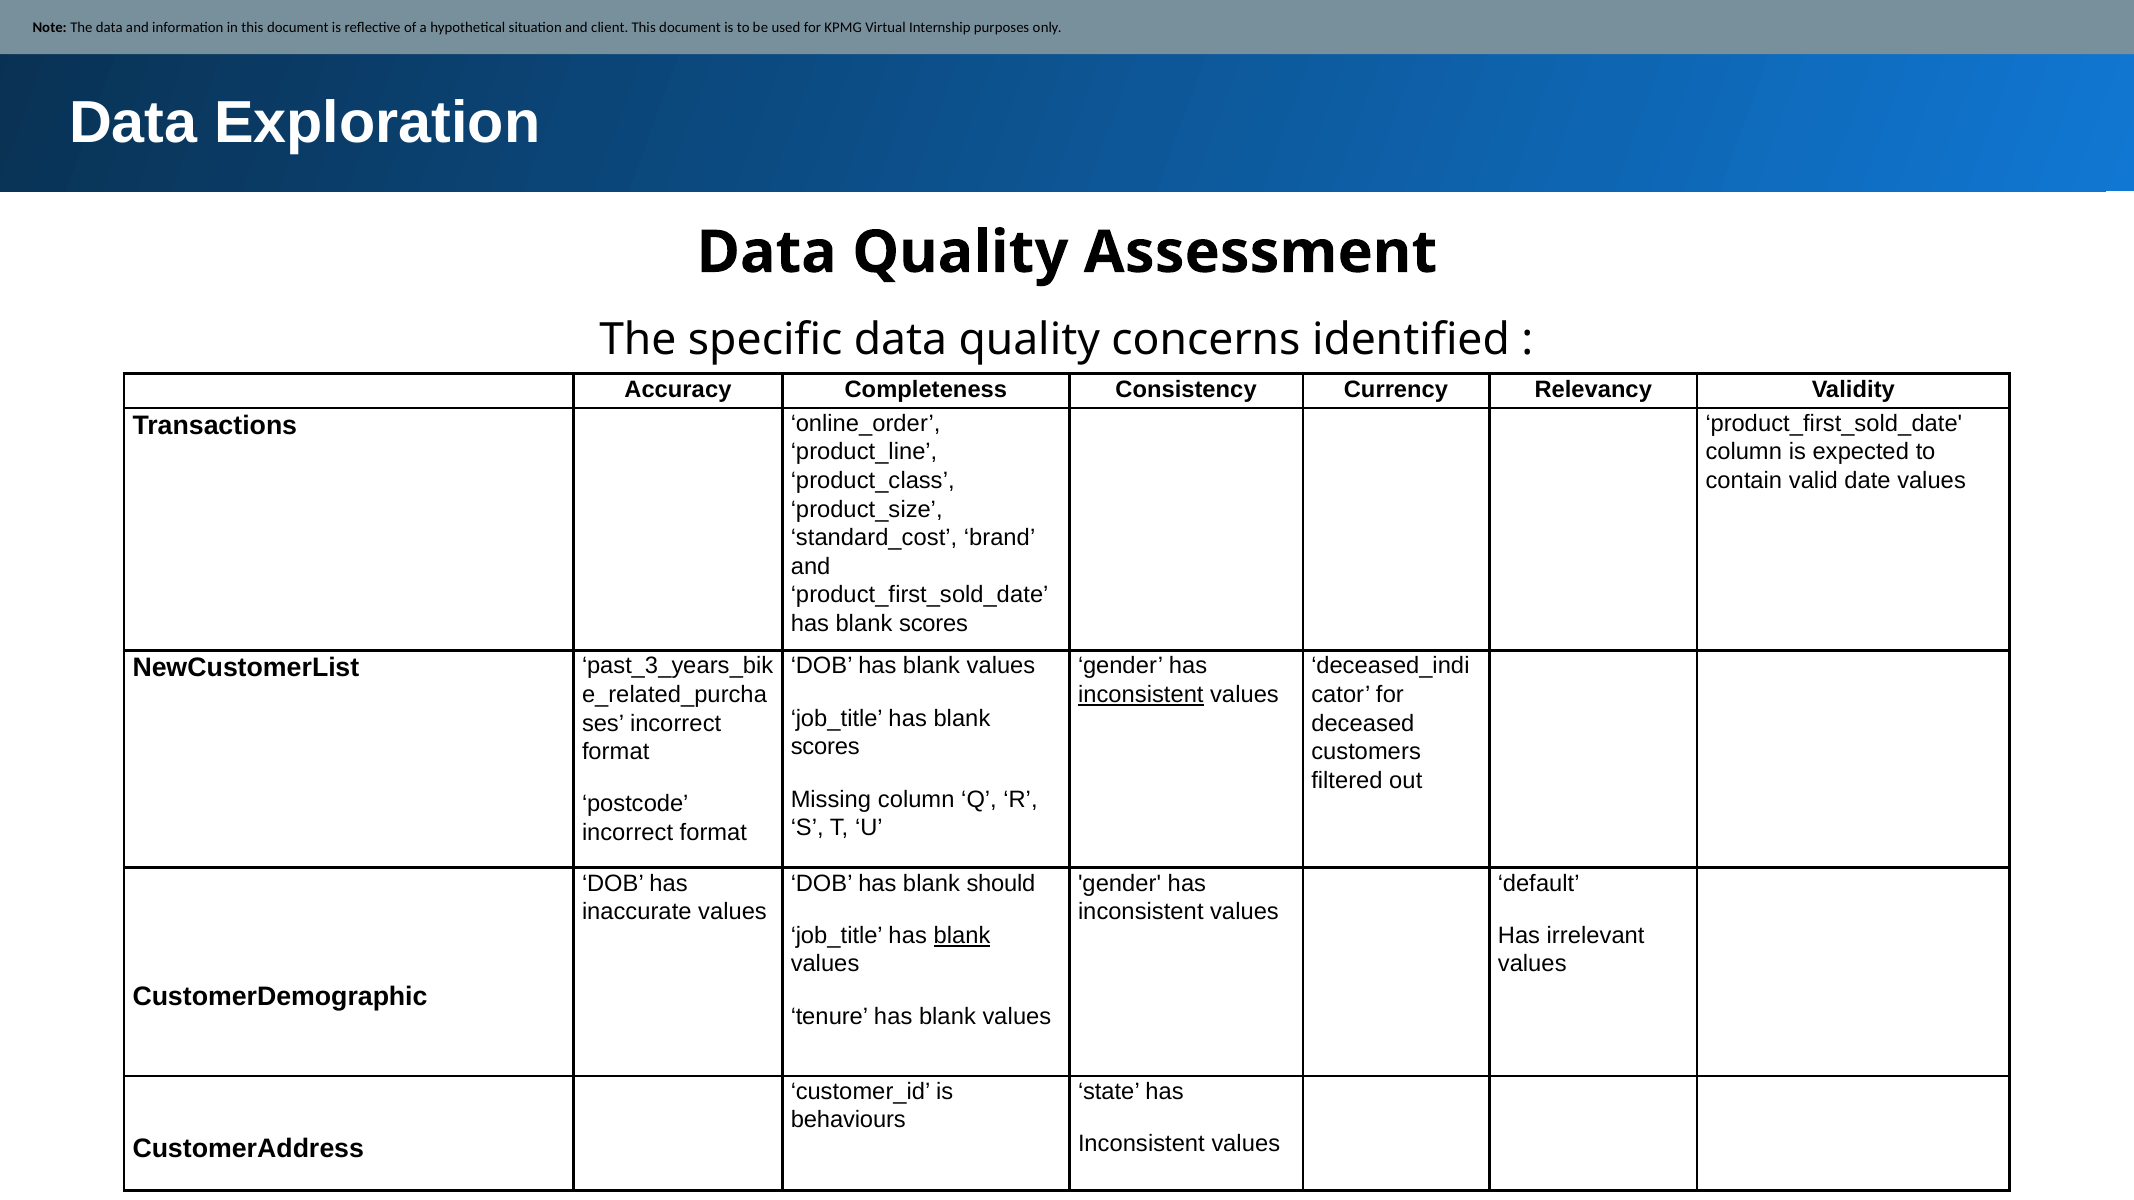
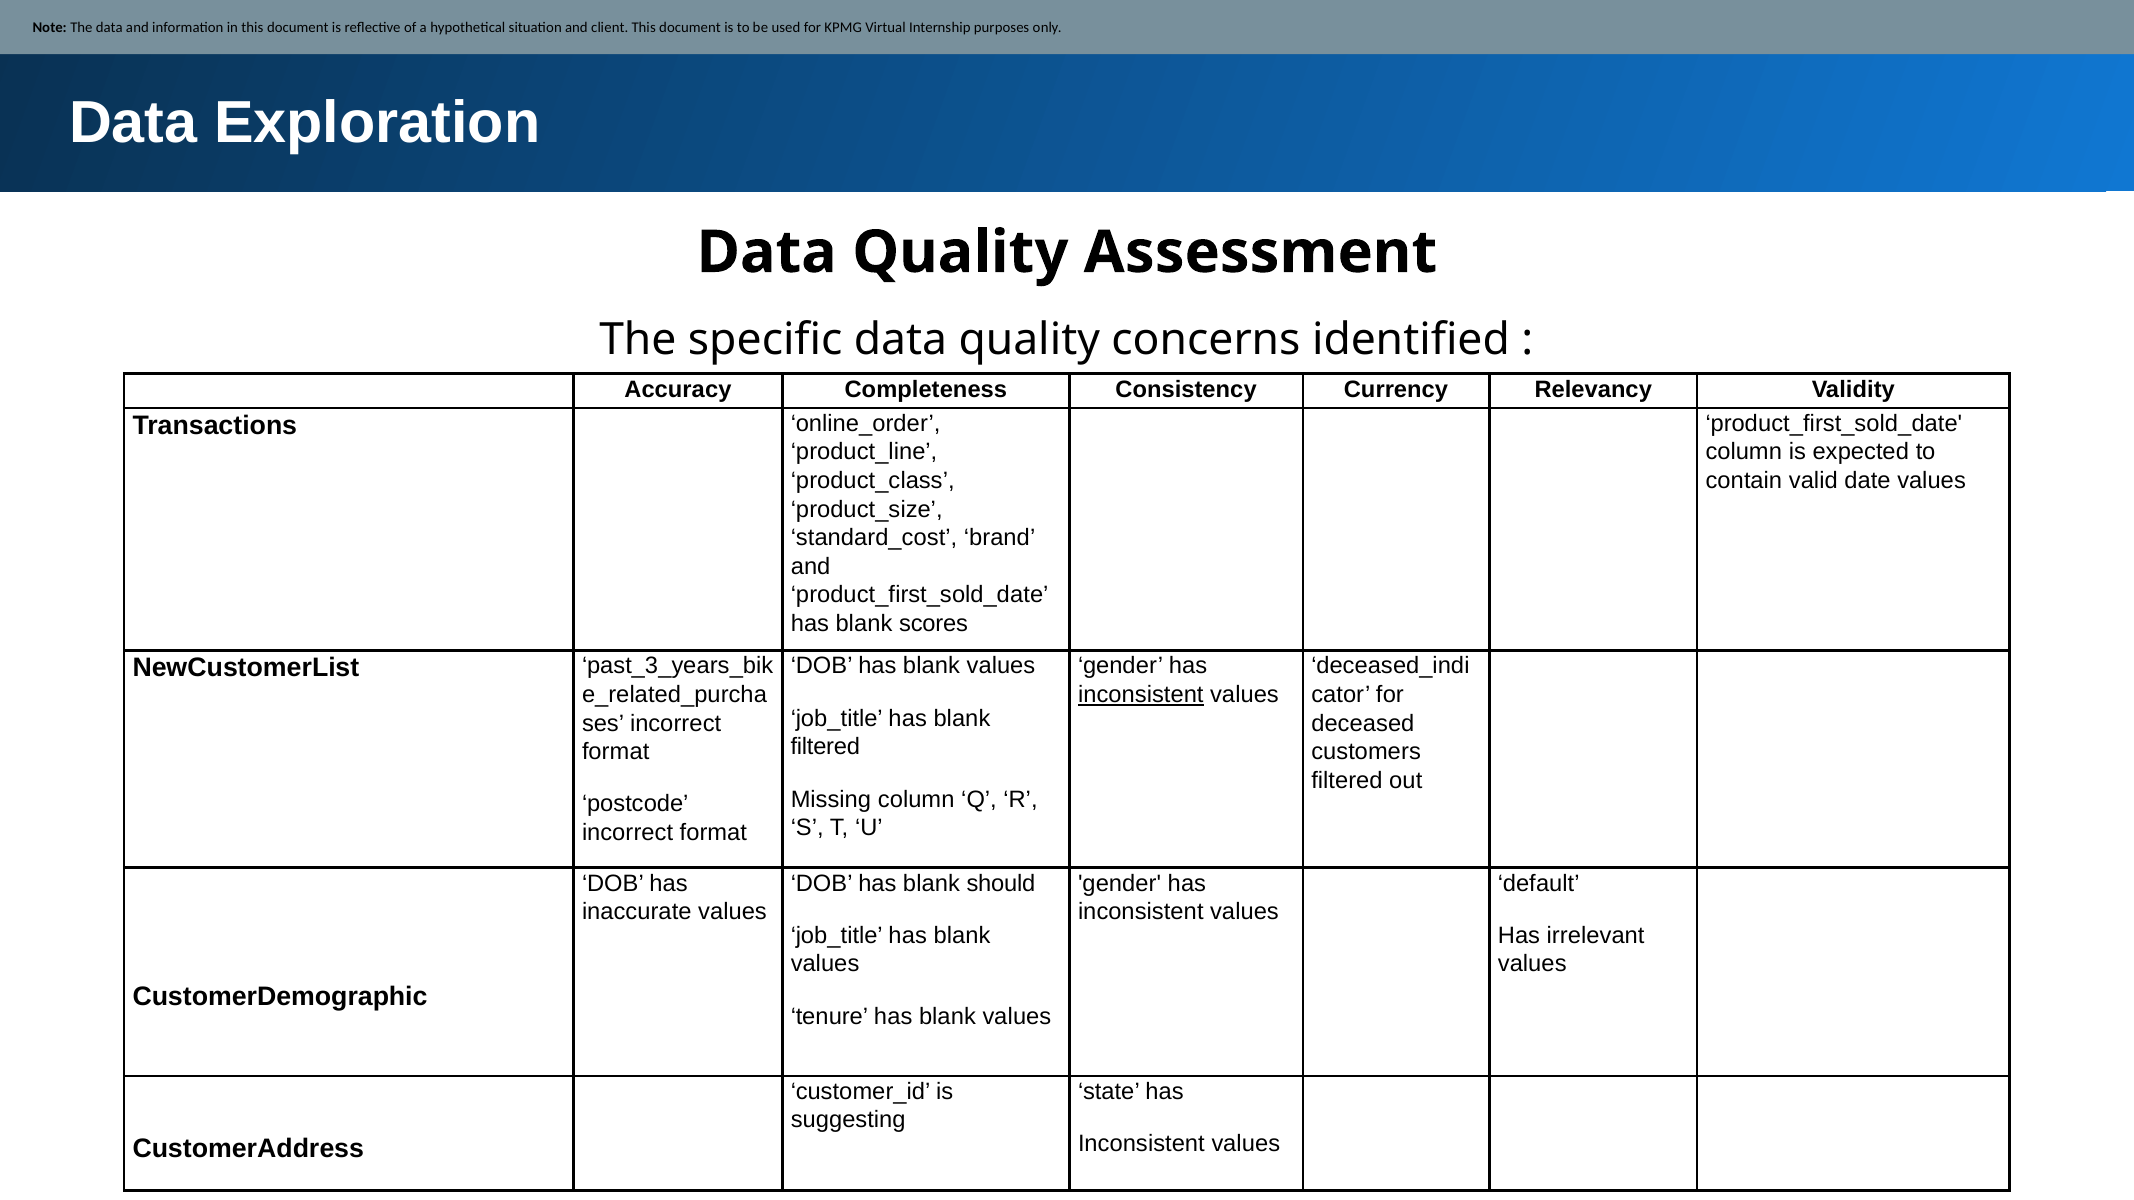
scores at (825, 747): scores -> filtered
blank at (962, 936) underline: present -> none
behaviours: behaviours -> suggesting
